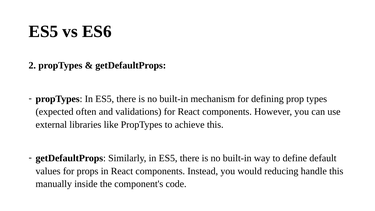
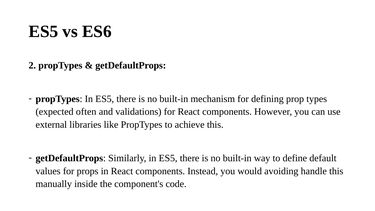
reducing: reducing -> avoiding
